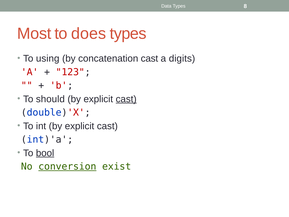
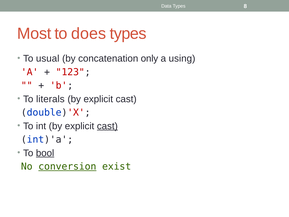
using: using -> usual
concatenation cast: cast -> only
digits: digits -> using
should: should -> literals
cast at (126, 99) underline: present -> none
cast at (107, 126) underline: none -> present
